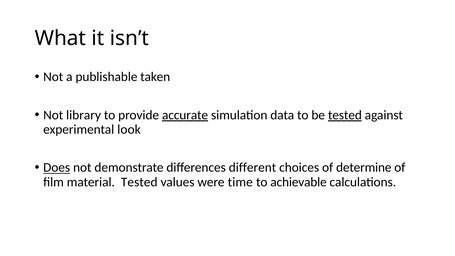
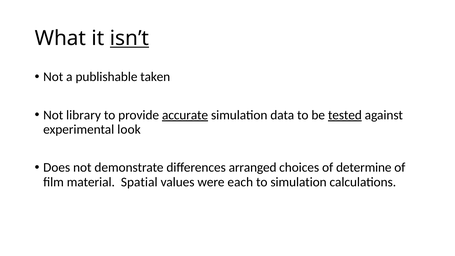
isn’t underline: none -> present
Does underline: present -> none
different: different -> arranged
material Tested: Tested -> Spatial
time: time -> each
to achievable: achievable -> simulation
